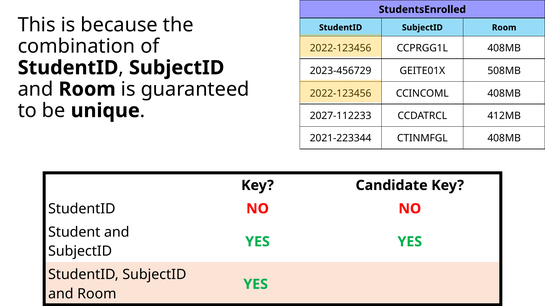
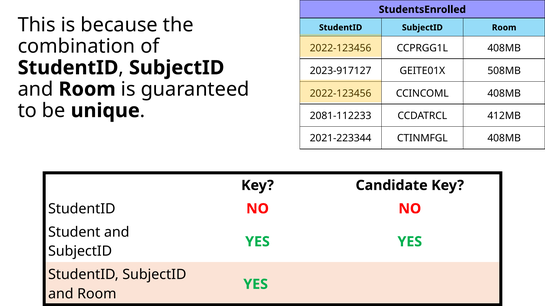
2023-456729: 2023-456729 -> 2023-917127
2027-112233: 2027-112233 -> 2081-112233
